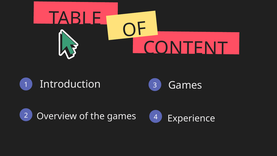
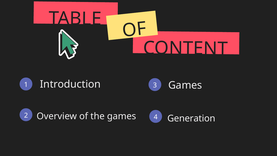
Experience: Experience -> Generation
